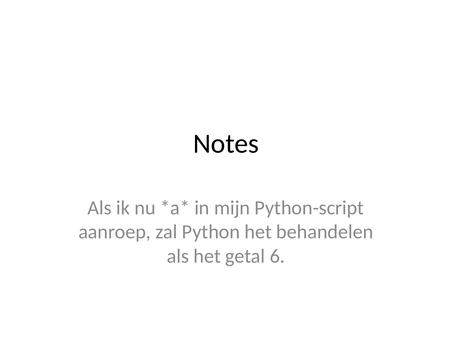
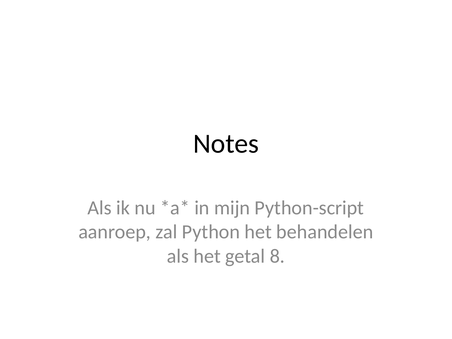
6: 6 -> 8
